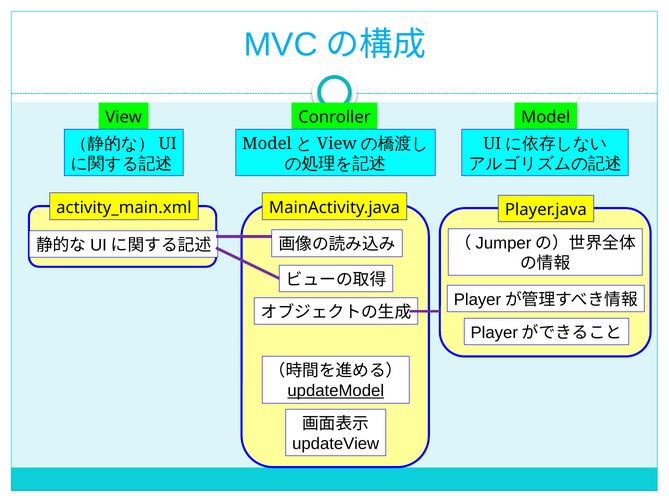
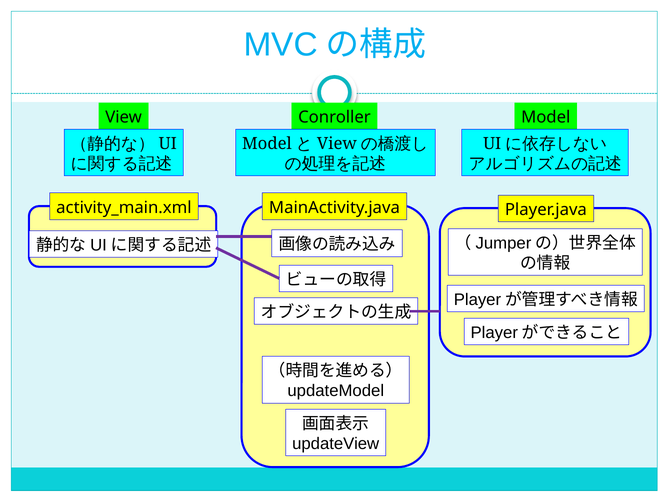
updateModel underline: present -> none
